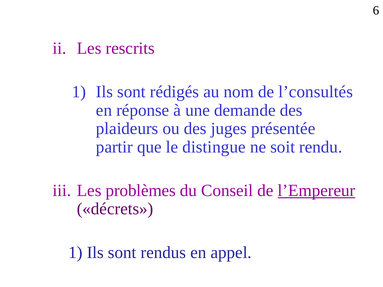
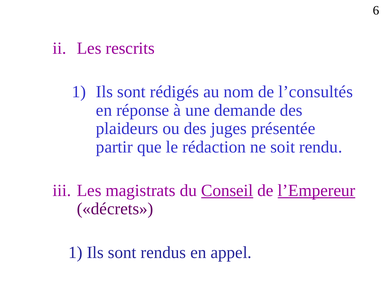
distingue: distingue -> rédaction
problèmes: problèmes -> magistrats
Conseil underline: none -> present
